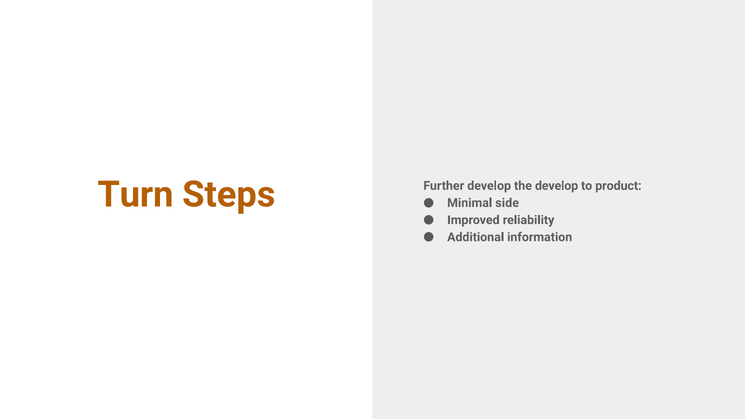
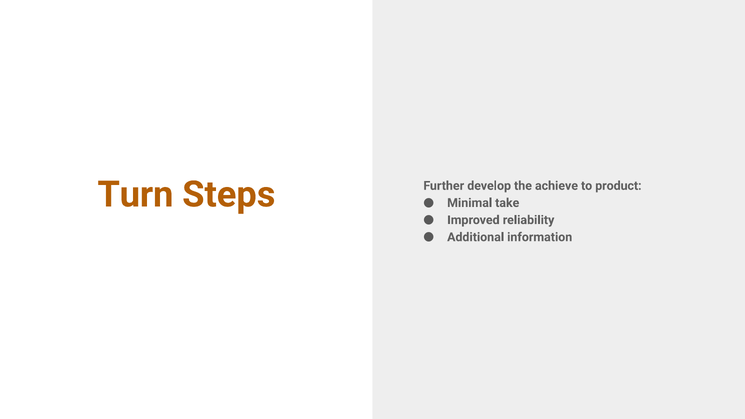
the develop: develop -> achieve
side: side -> take
